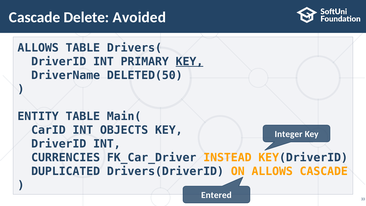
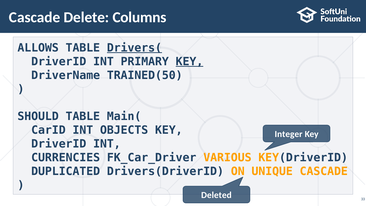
Avoided: Avoided -> Columns
Drivers( underline: none -> present
DELETED(50: DELETED(50 -> TRAINED(50
ENTITY: ENTITY -> SHOULD
INSTEAD: INSTEAD -> VARIOUS
ALLOWS at (272, 171): ALLOWS -> UNIQUE
Entered: Entered -> Deleted
